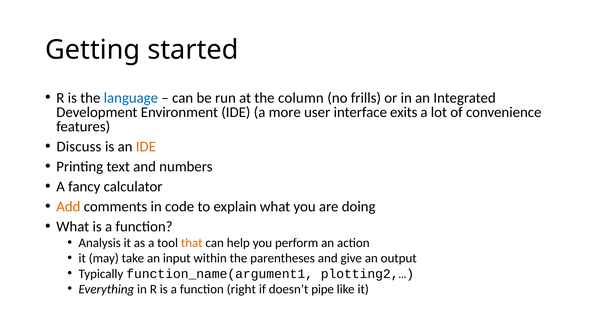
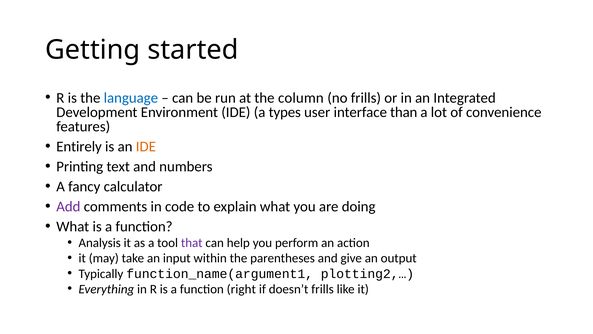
more: more -> types
exits: exits -> than
Discuss: Discuss -> Entirely
Add colour: orange -> purple
that colour: orange -> purple
doesn’t pipe: pipe -> frills
